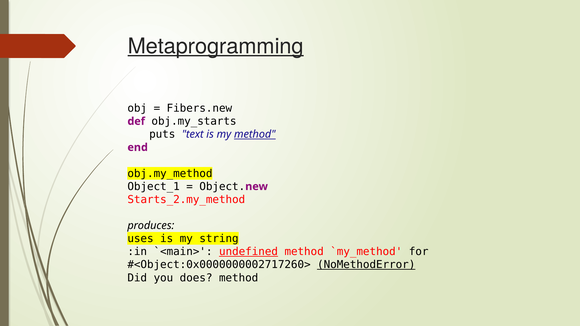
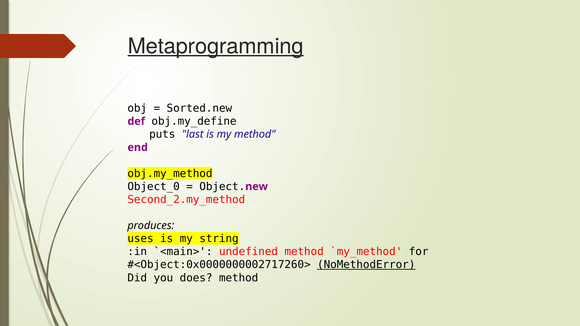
Fibers.new: Fibers.new -> Sorted.new
obj.my_starts: obj.my_starts -> obj.my_define
text: text -> last
method at (255, 134) underline: present -> none
Object_1: Object_1 -> Object_0
Starts_2.my_method: Starts_2.my_method -> Second_2.my_method
undefined underline: present -> none
